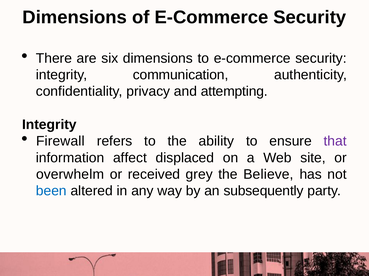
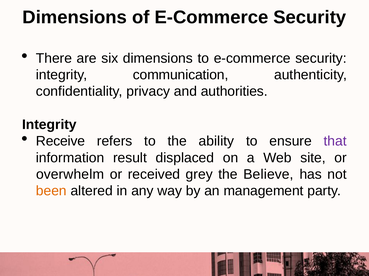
attempting: attempting -> authorities
Firewall: Firewall -> Receive
affect: affect -> result
been colour: blue -> orange
subsequently: subsequently -> management
